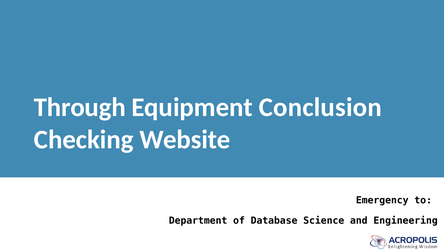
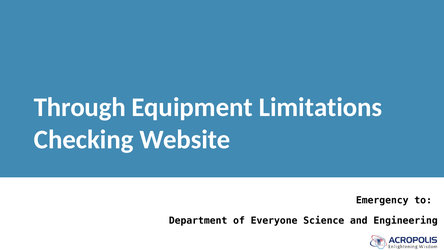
Conclusion: Conclusion -> Limitations
Database: Database -> Everyone
